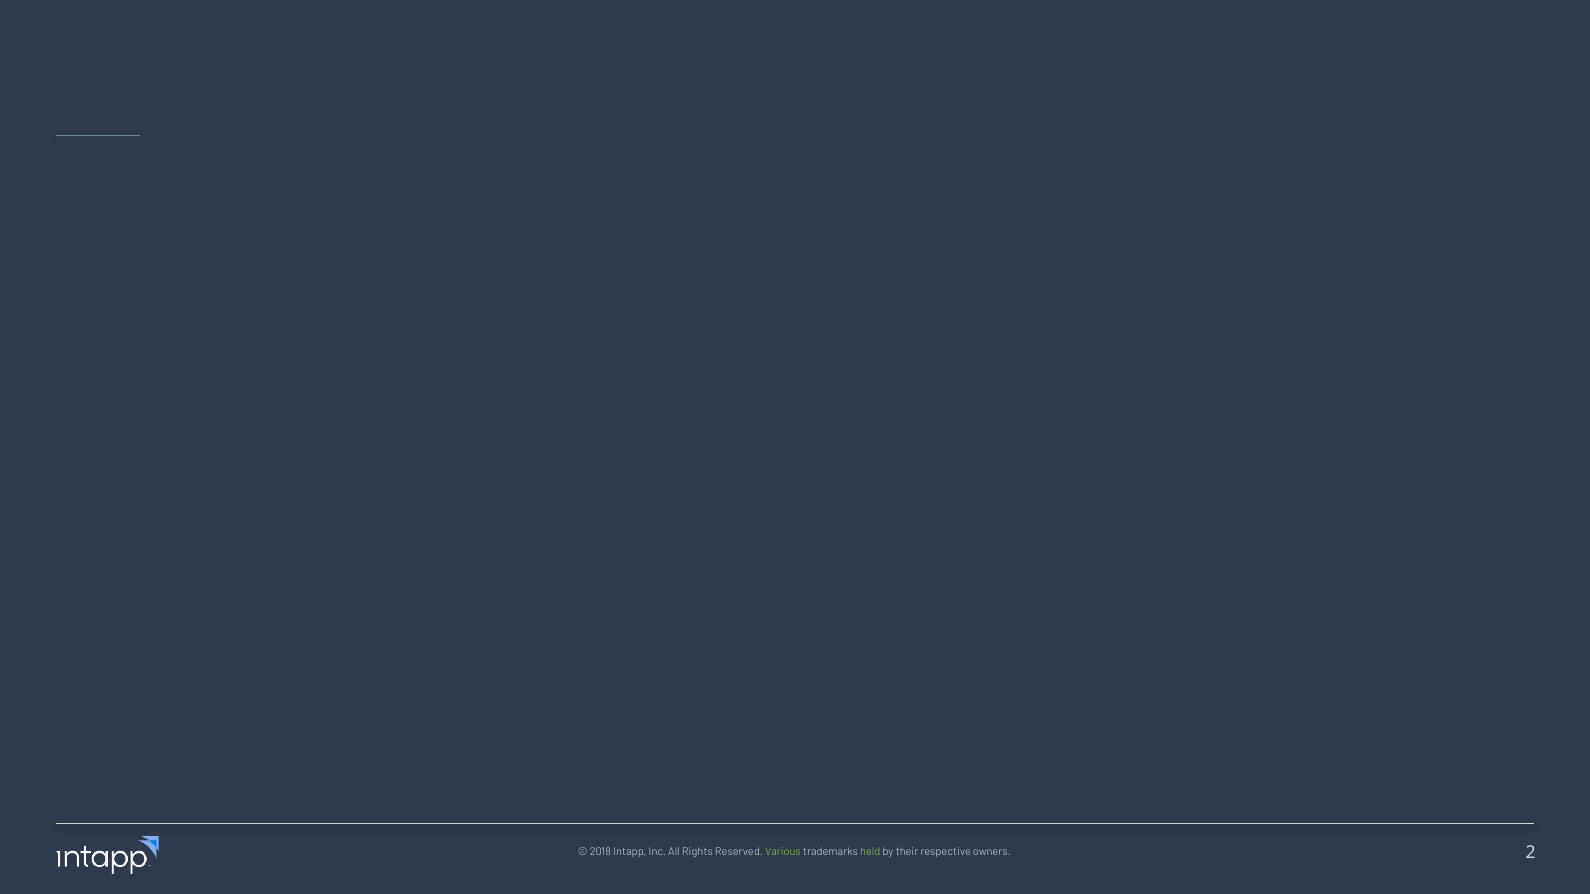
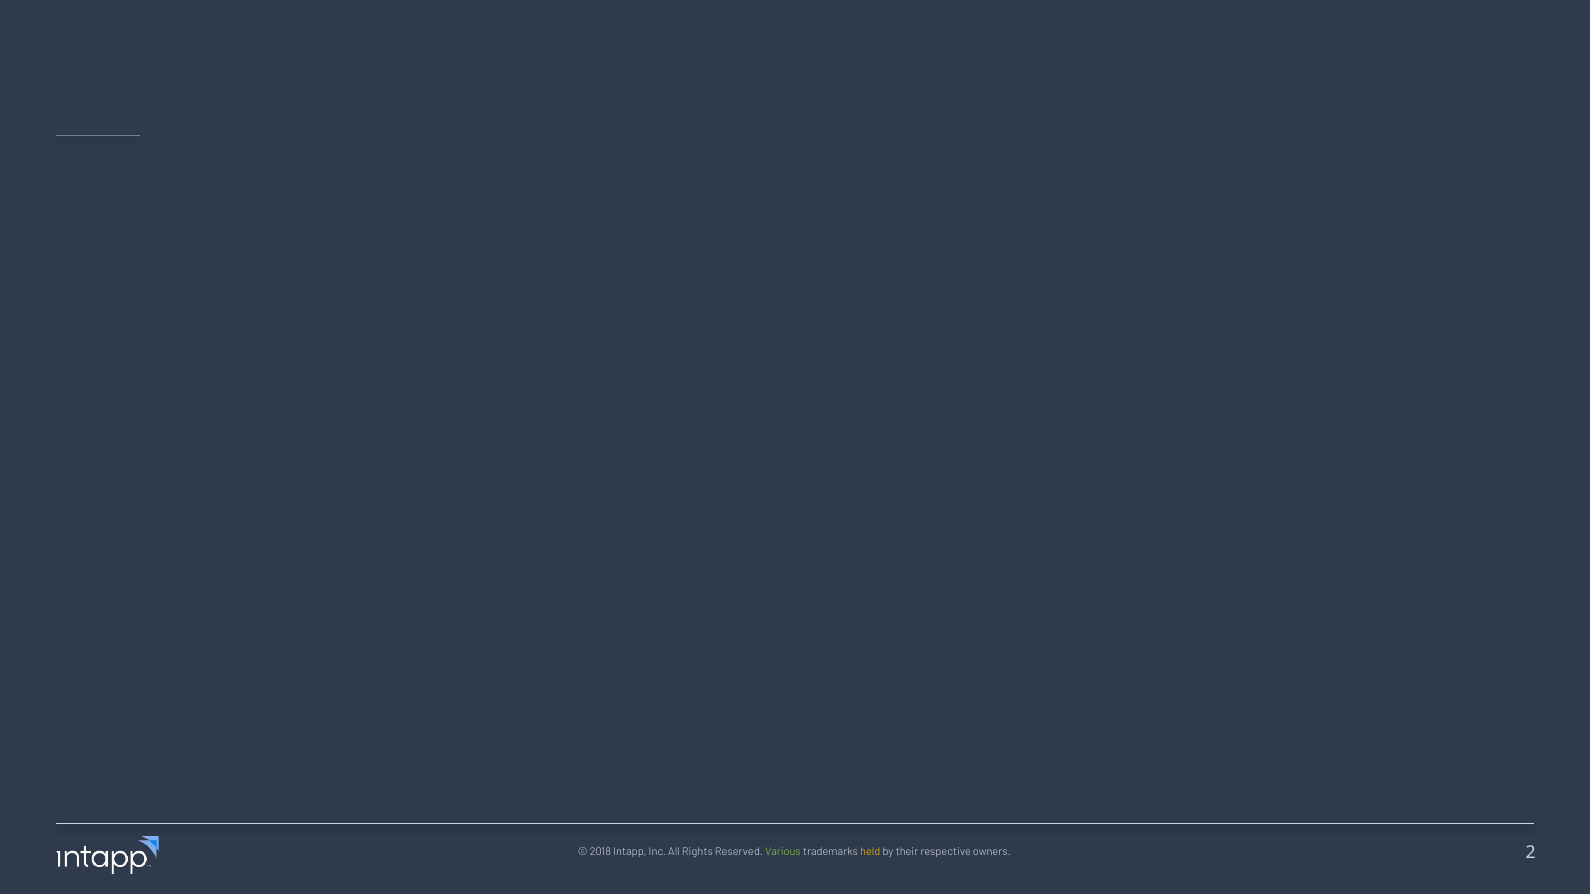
held colour: light green -> yellow
